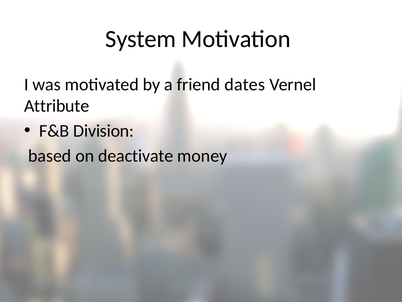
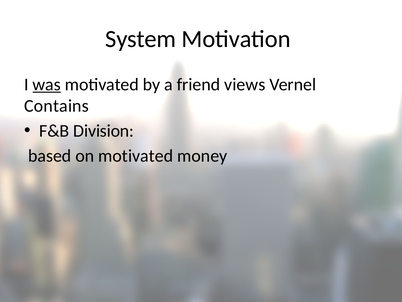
was underline: none -> present
dates: dates -> views
Attribute: Attribute -> Contains
on deactivate: deactivate -> motivated
